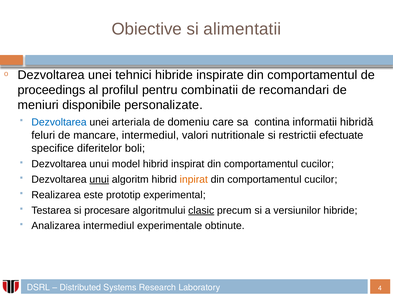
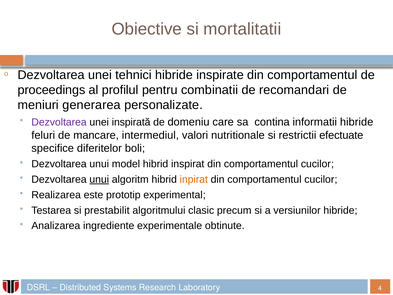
alimentatii: alimentatii -> mortalitatii
disponibile: disponibile -> generarea
Dezvoltarea at (59, 122) colour: blue -> purple
arteriala: arteriala -> inspirată
informatii hibridă: hibridă -> hibride
procesare: procesare -> prestabilit
clasic underline: present -> none
Analizarea intermediul: intermediul -> ingrediente
